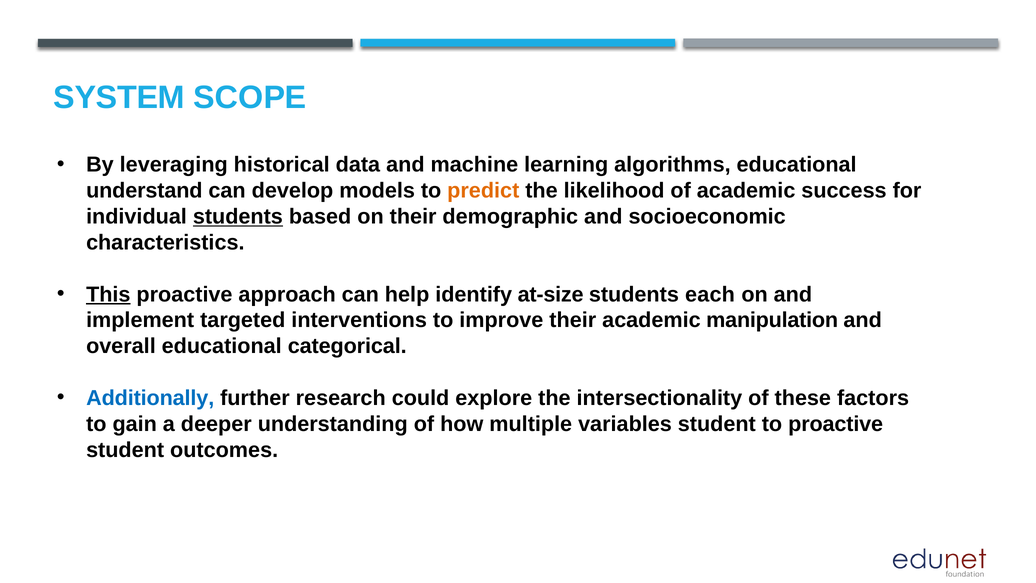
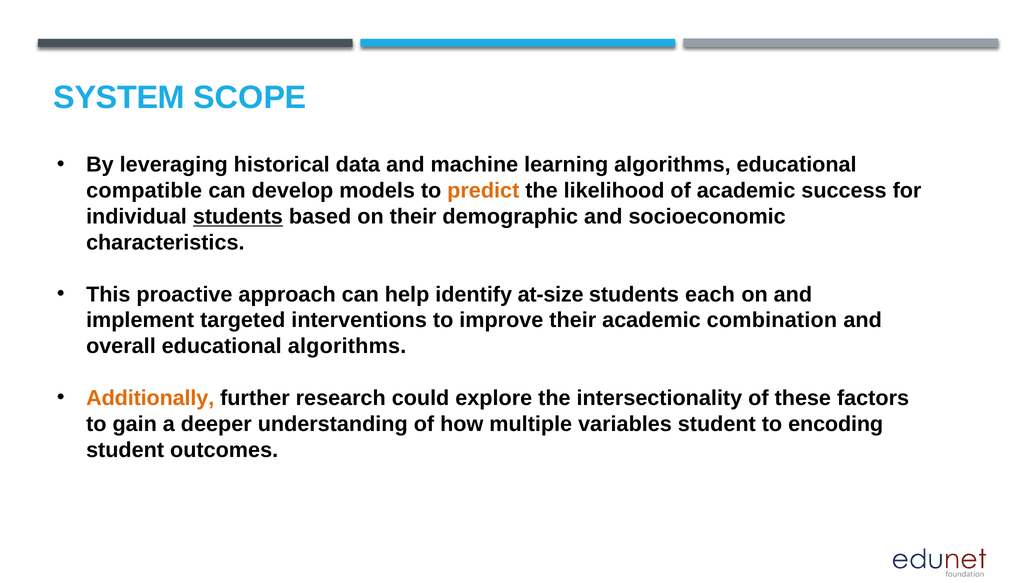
understand: understand -> compatible
This underline: present -> none
manipulation: manipulation -> combination
educational categorical: categorical -> algorithms
Additionally colour: blue -> orange
to proactive: proactive -> encoding
